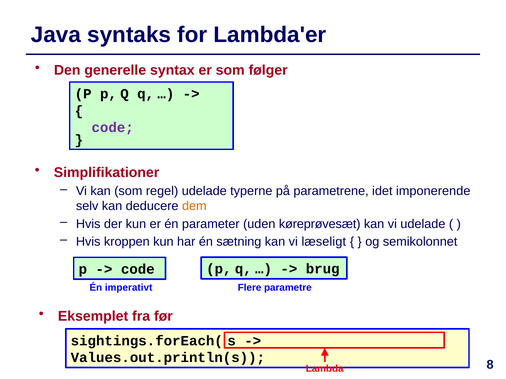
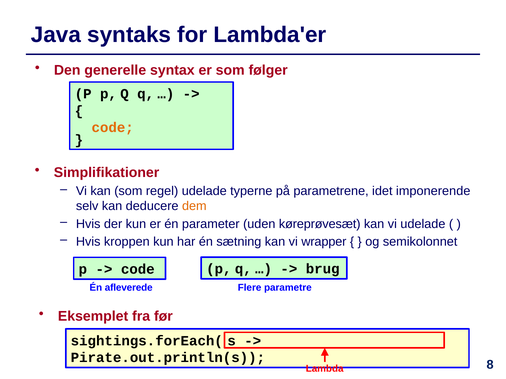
code at (113, 128) colour: purple -> orange
læseligt: læseligt -> wrapper
imperativt: imperativt -> afleverede
Values.out.println(s: Values.out.println(s -> Pirate.out.println(s
